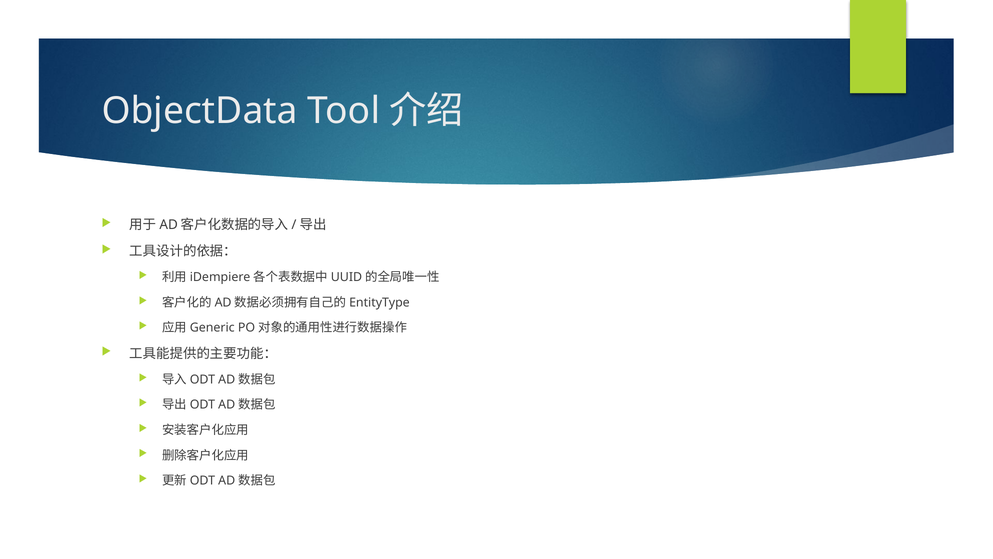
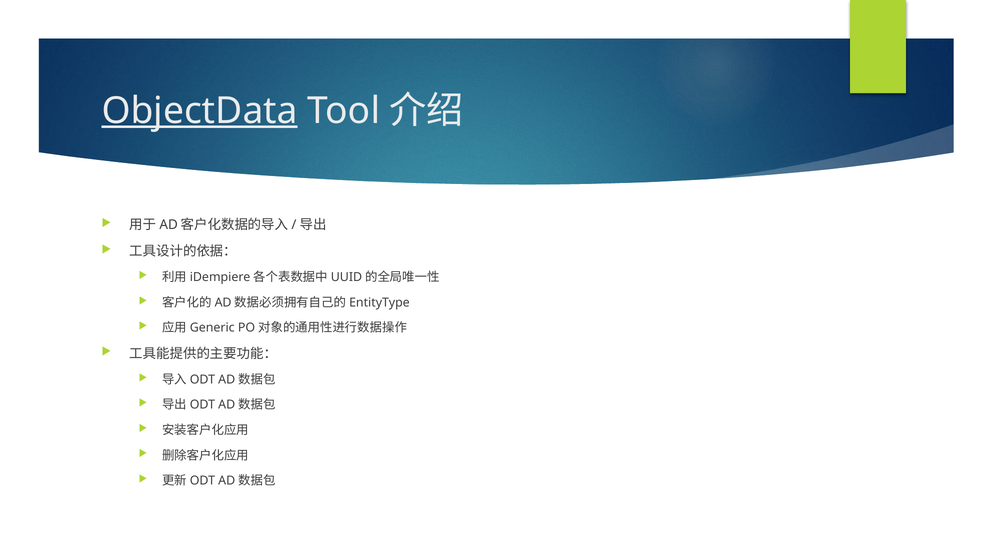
ObjectData underline: none -> present
